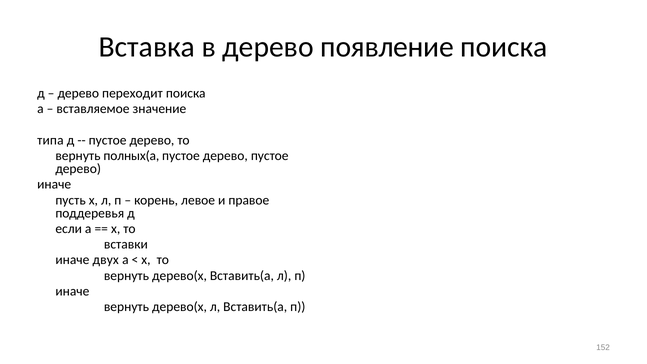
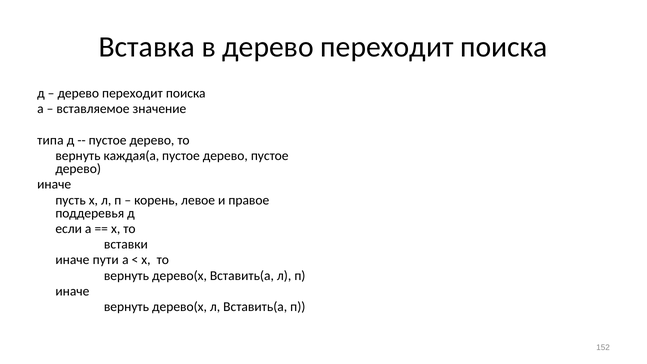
в дерево появление: появление -> переходит
полных(а: полных(а -> каждая(а
двух: двух -> пути
